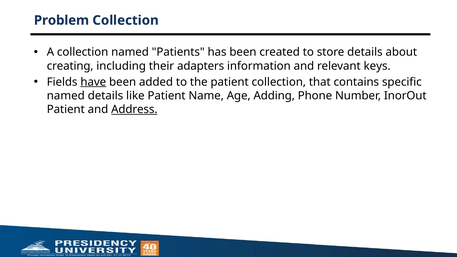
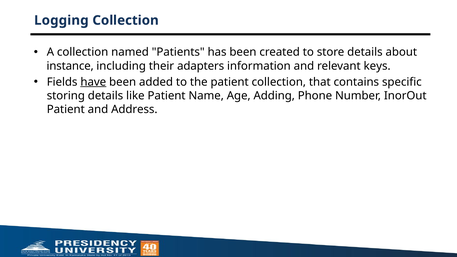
Problem: Problem -> Logging
creating: creating -> instance
named at (66, 96): named -> storing
Address underline: present -> none
